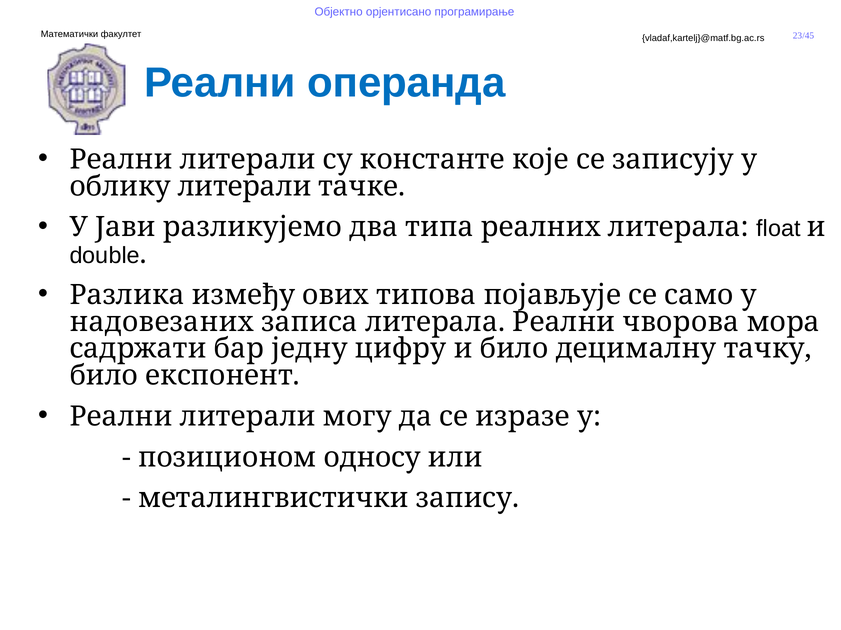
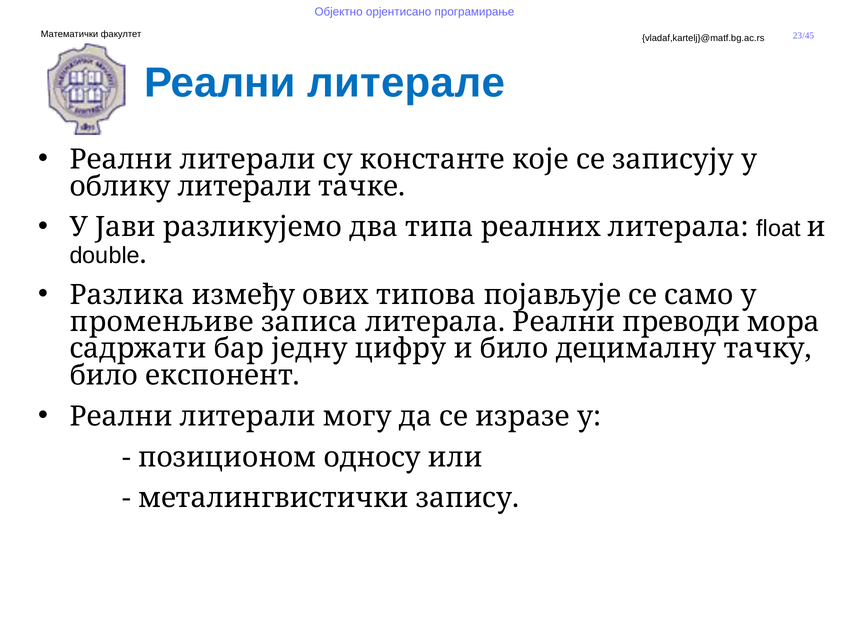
операнда: операнда -> литерале
надовезаних: надовезаних -> променљиве
чворова: чворова -> преводи
